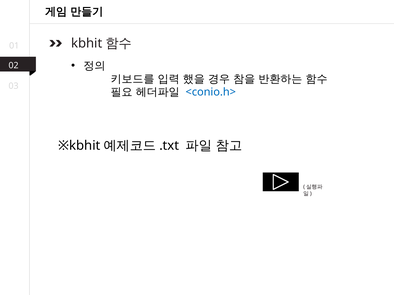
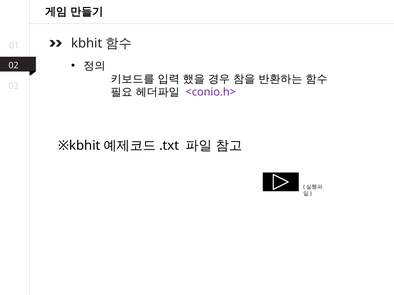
<conio.h> colour: blue -> purple
